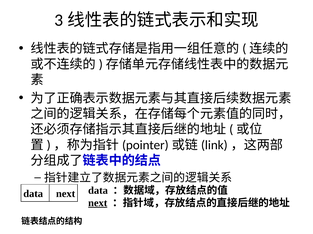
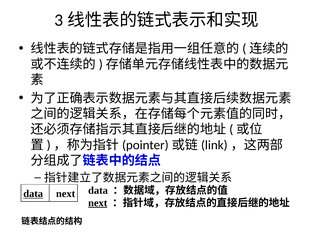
data at (33, 194) underline: none -> present
